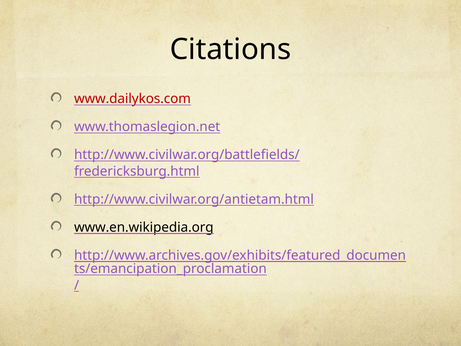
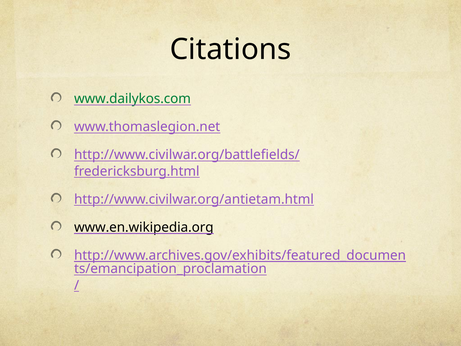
www.dailykos.com colour: red -> green
